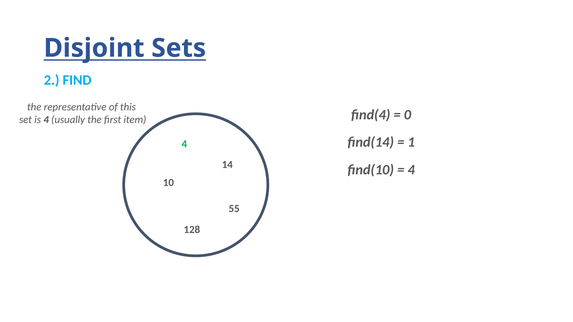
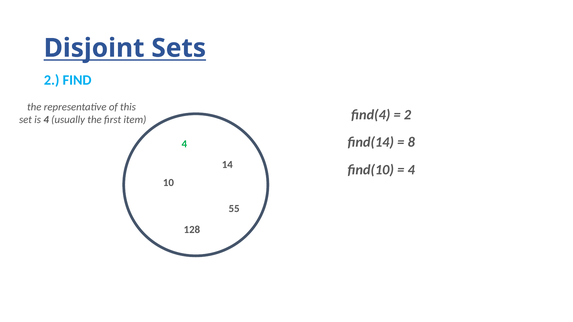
0 at (408, 115): 0 -> 2
1: 1 -> 8
